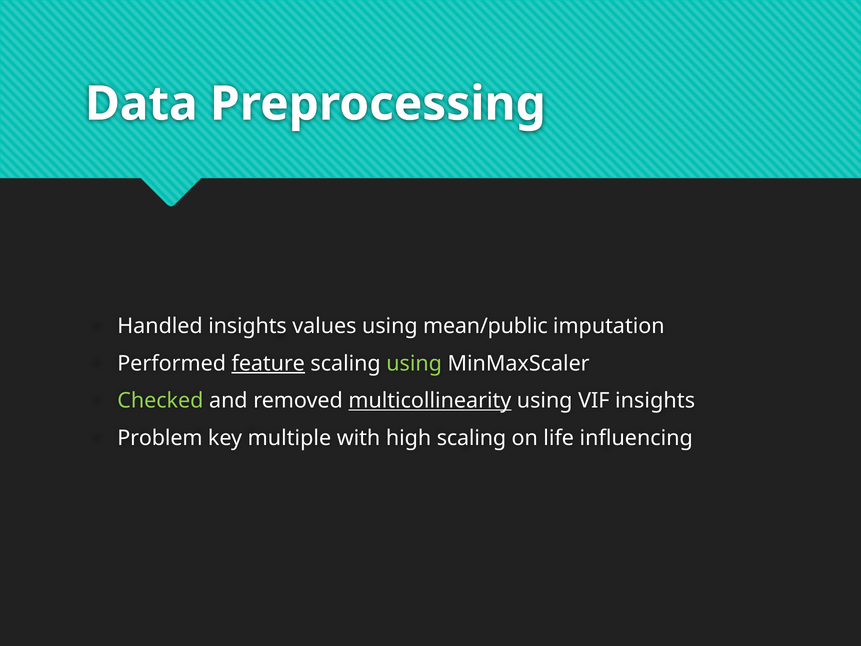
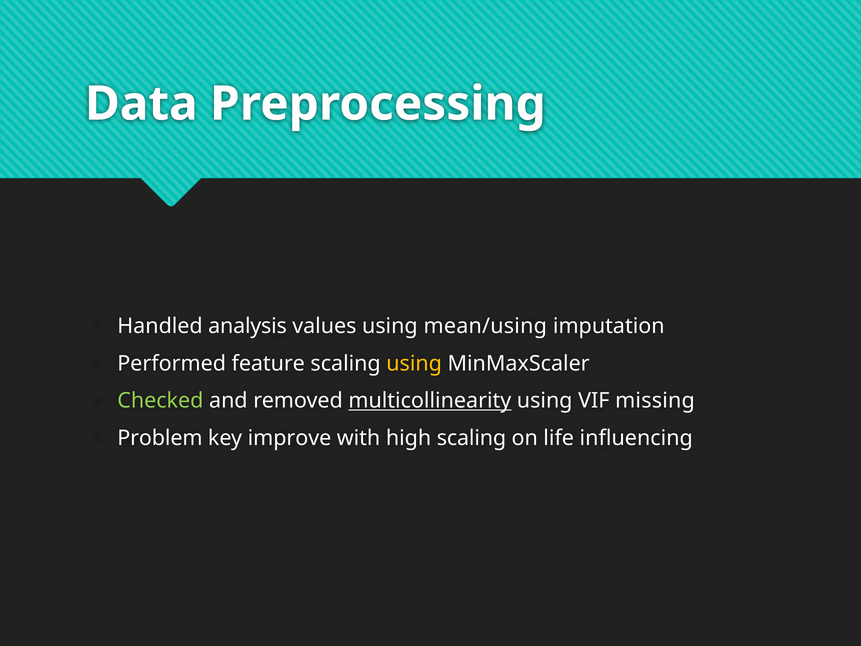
Handled insights: insights -> analysis
mean/public: mean/public -> mean/using
feature underline: present -> none
using at (414, 363) colour: light green -> yellow
VIF insights: insights -> missing
multiple: multiple -> improve
